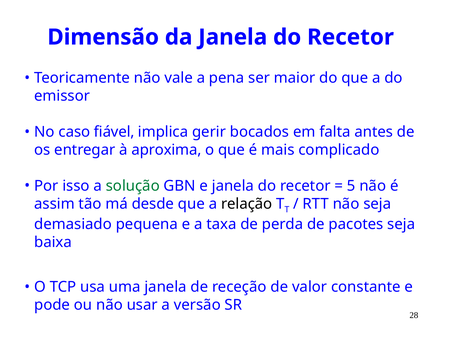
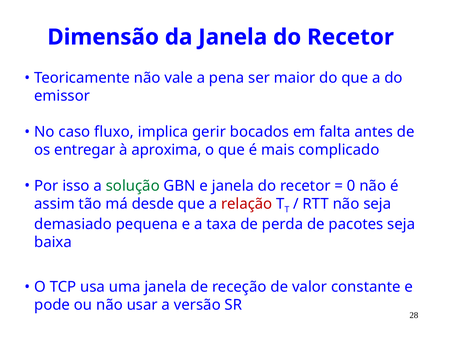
fiável: fiável -> fluxo
5: 5 -> 0
relação colour: black -> red
